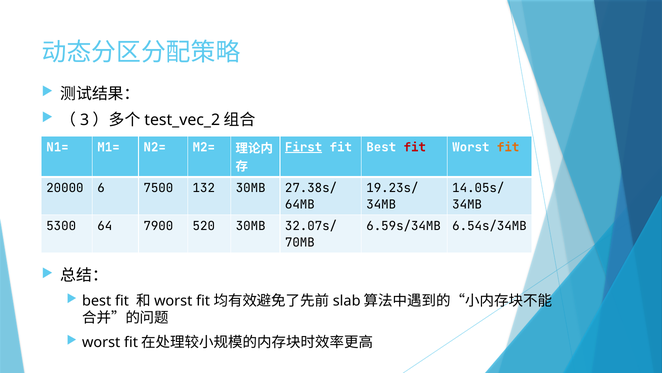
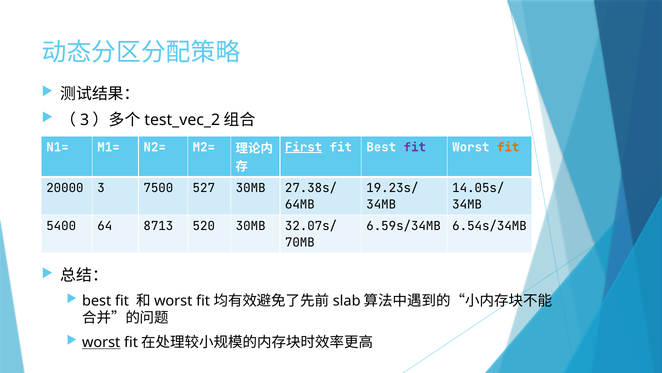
fit at (415, 147) colour: red -> purple
20000 6: 6 -> 3
132: 132 -> 527
5300: 5300 -> 5400
7900: 7900 -> 8713
worst at (101, 342) underline: none -> present
